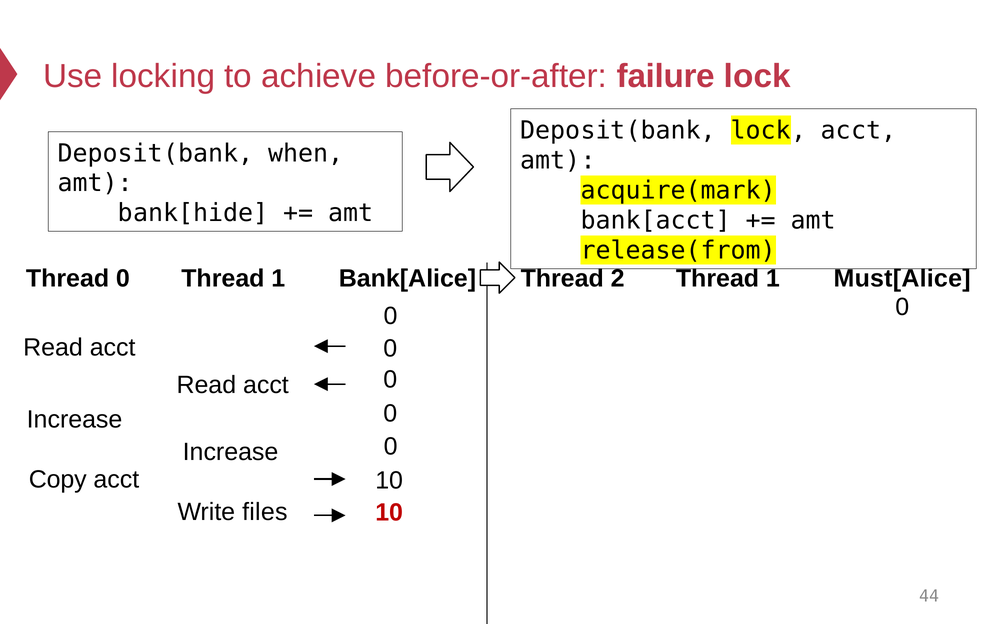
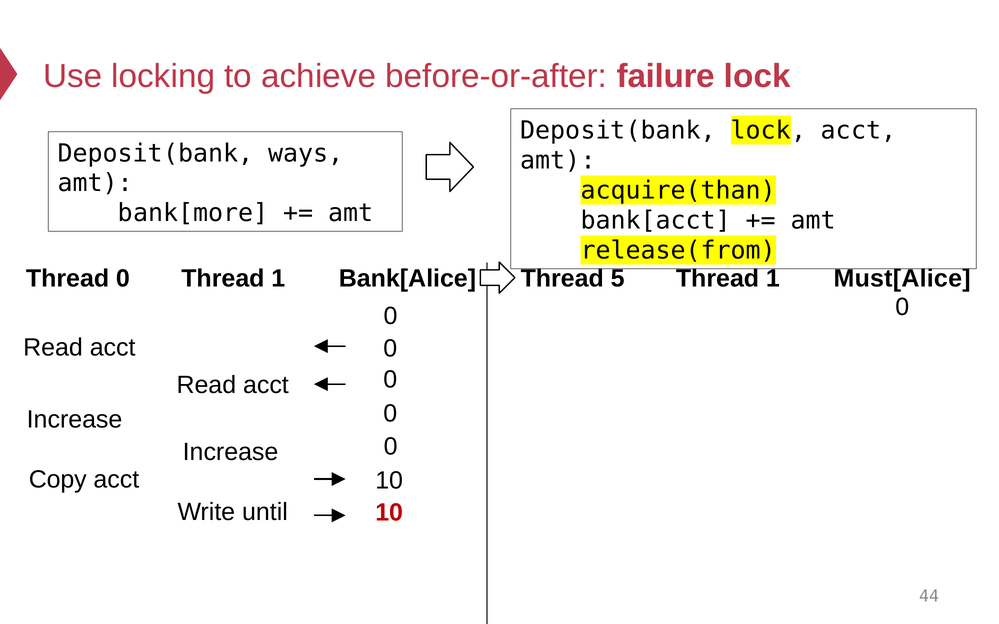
when: when -> ways
acquire(mark: acquire(mark -> acquire(than
bank[hide: bank[hide -> bank[more
2: 2 -> 5
files: files -> until
